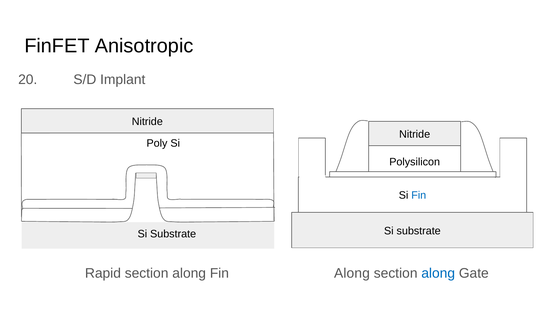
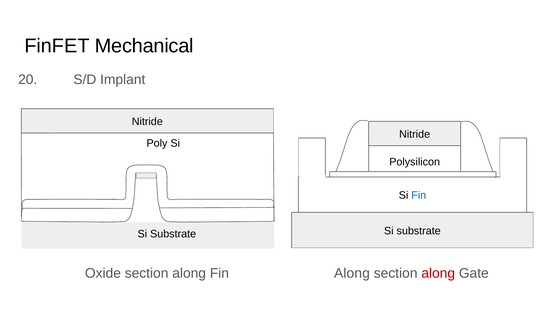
Anisotropic: Anisotropic -> Mechanical
Rapid: Rapid -> Oxide
along at (438, 273) colour: blue -> red
